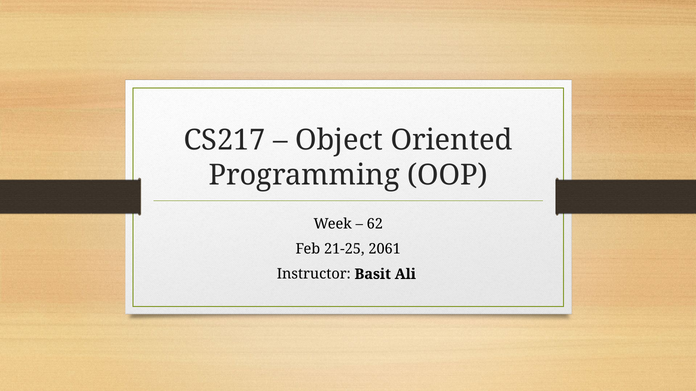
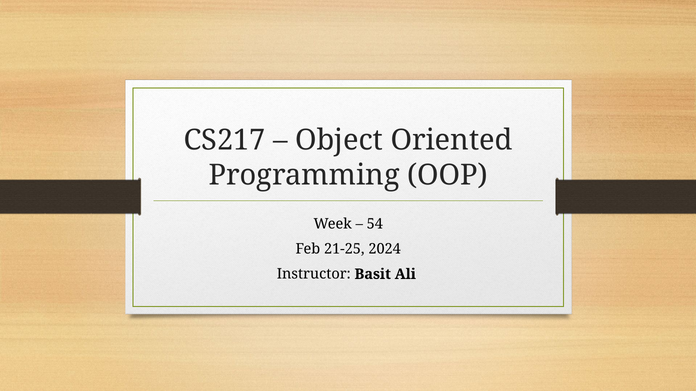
62: 62 -> 54
2061: 2061 -> 2024
